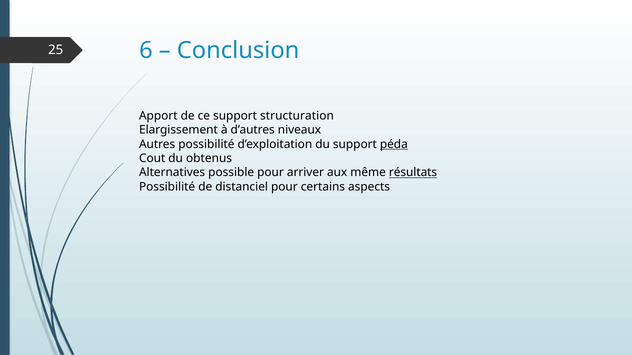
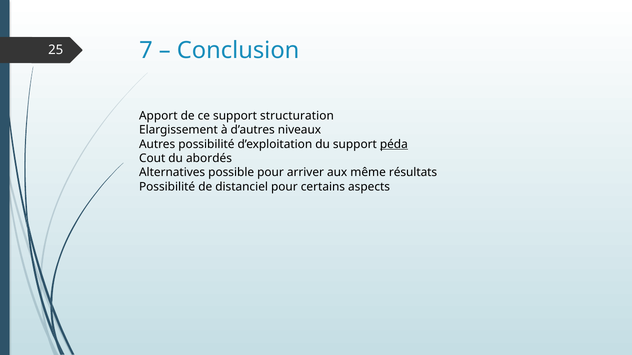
6: 6 -> 7
obtenus: obtenus -> abordés
résultats underline: present -> none
